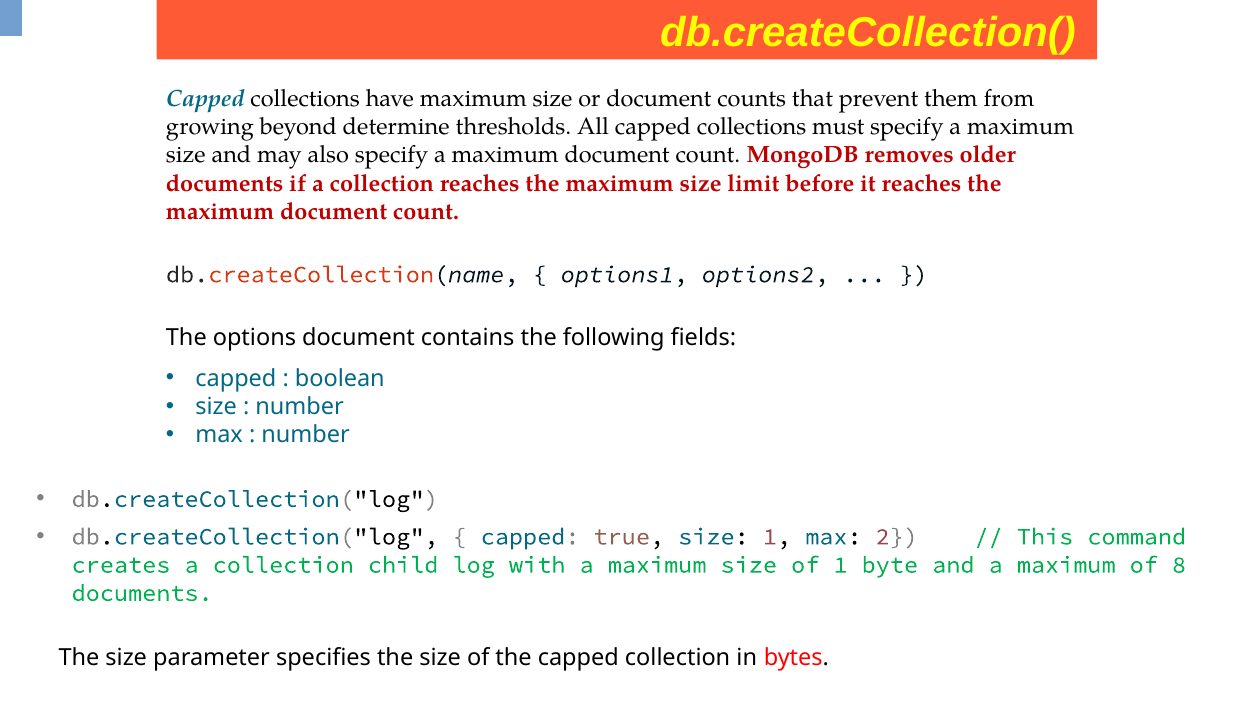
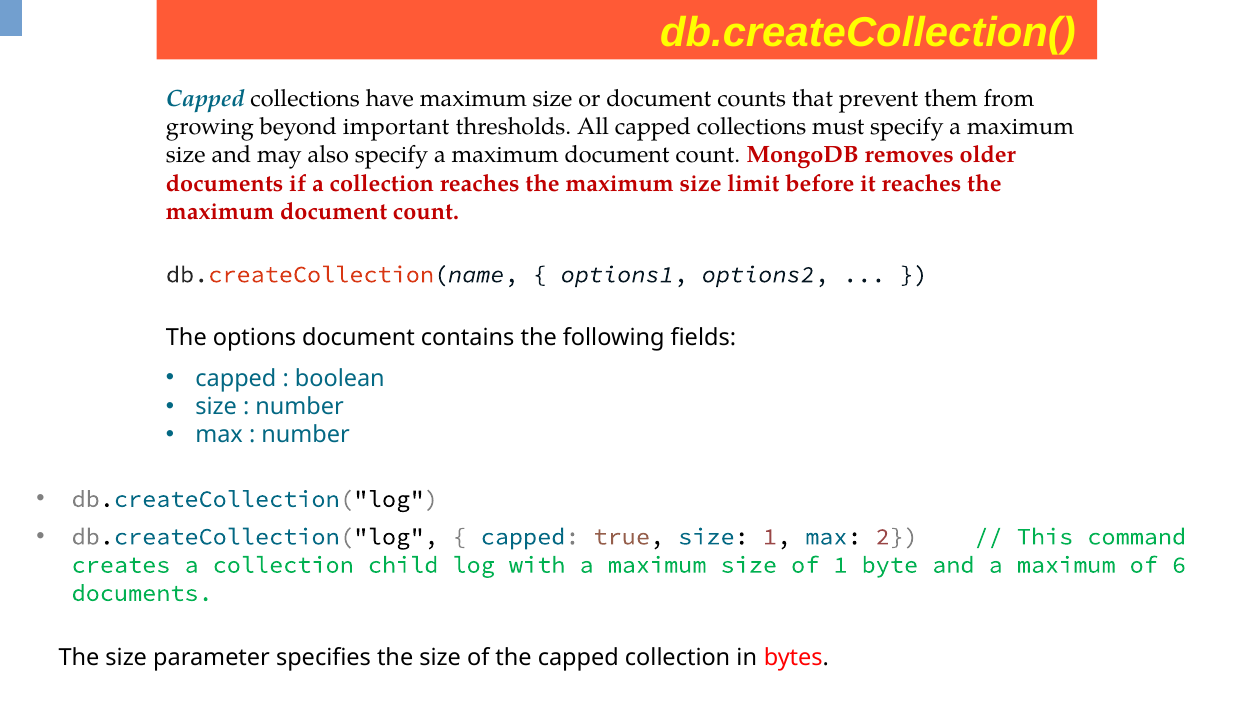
determine: determine -> important
8: 8 -> 6
